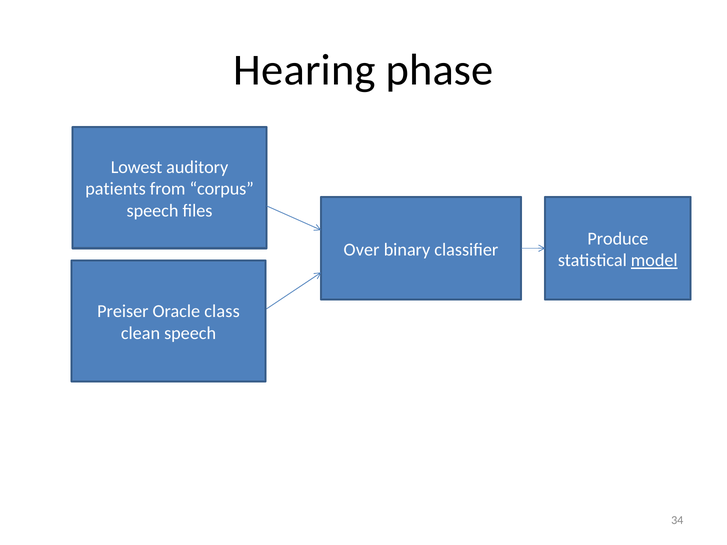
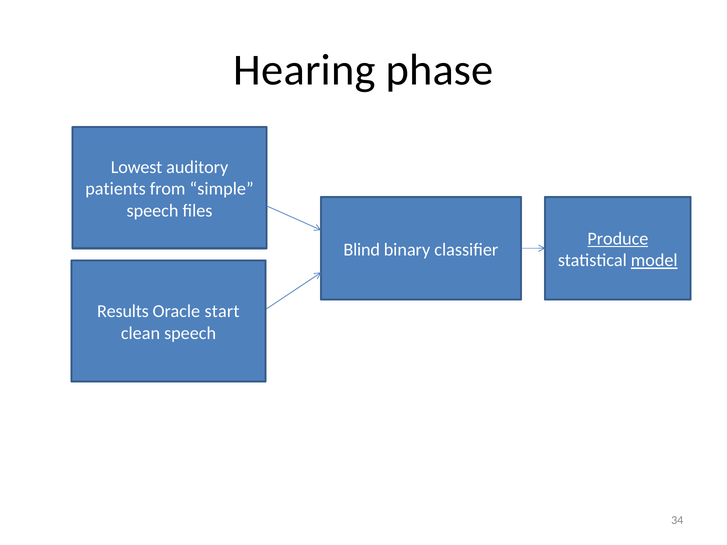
corpus: corpus -> simple
Produce underline: none -> present
Over: Over -> Blind
Preiser: Preiser -> Results
class: class -> start
